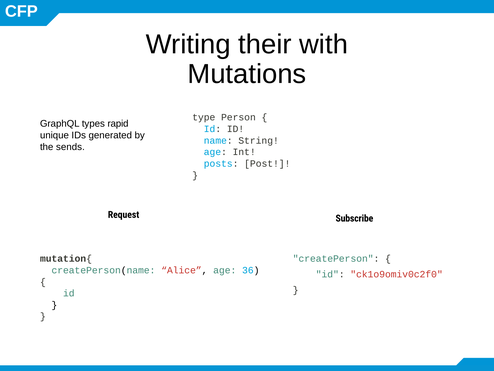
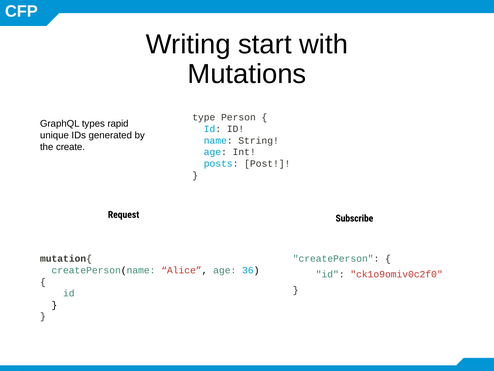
their: their -> start
sends: sends -> create
